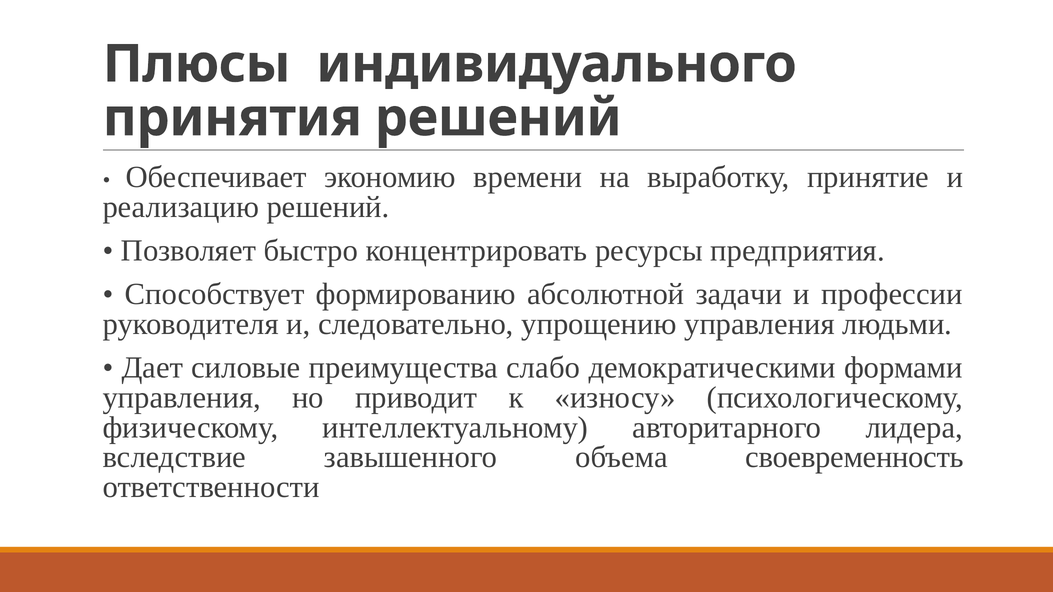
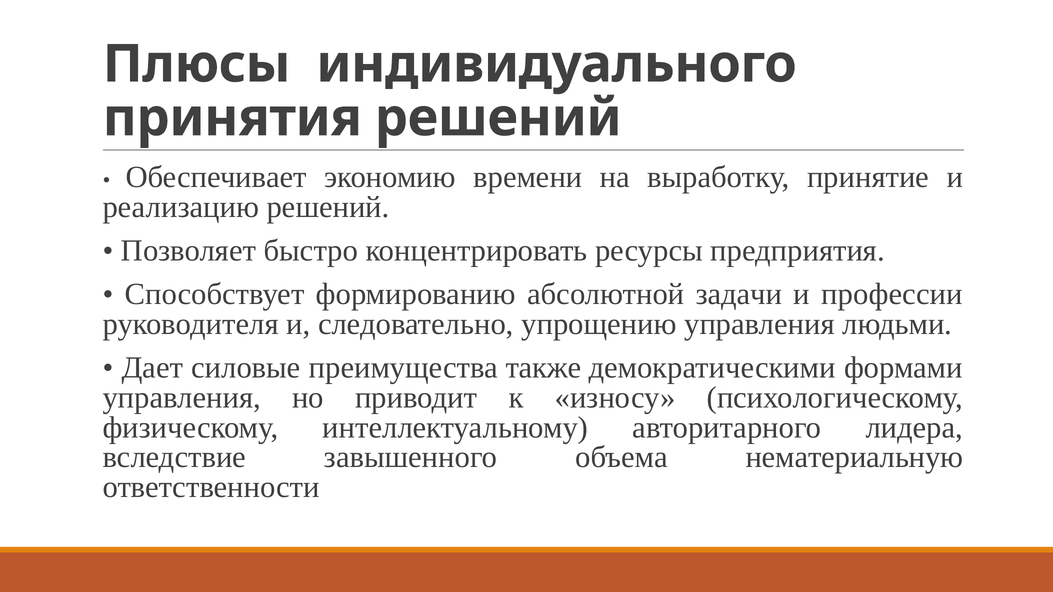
слабо: слабо -> также
своевременность: своевременность -> нематериальную
